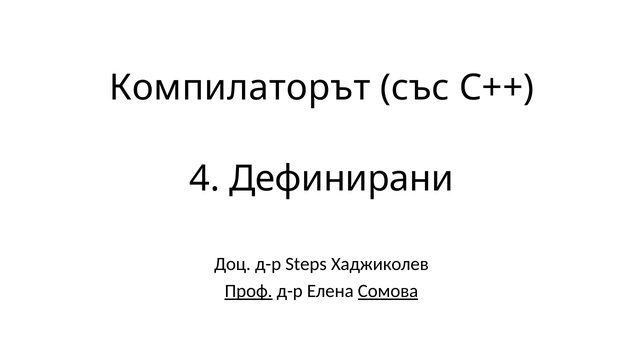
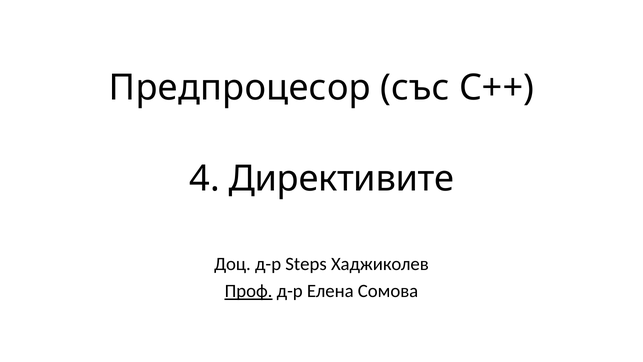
Компилаторът: Компилаторът -> Предпроцесор
Дефинирани: Дефинирани -> Директивите
Сомова underline: present -> none
